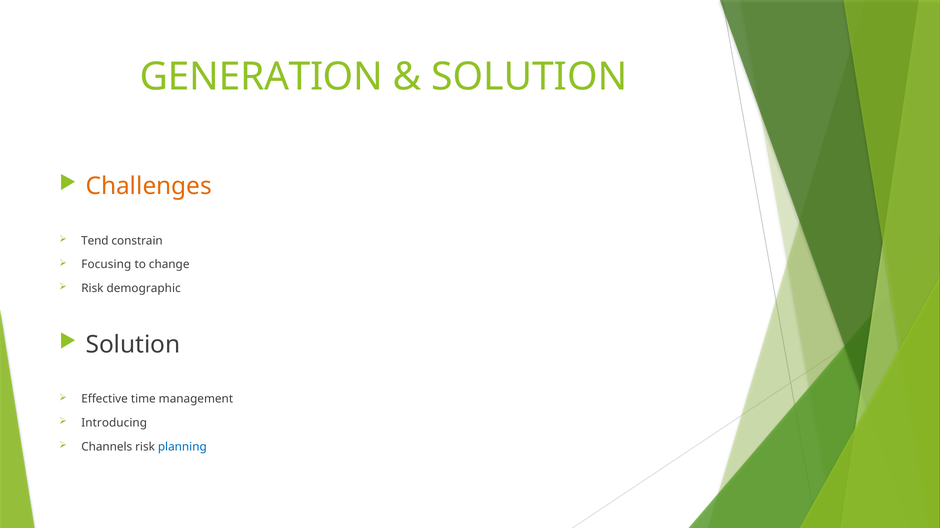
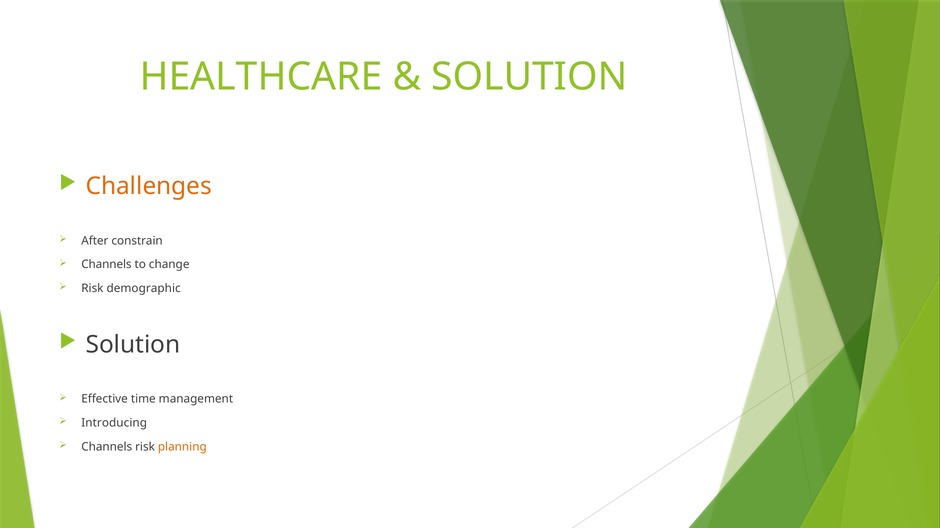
GENERATION: GENERATION -> HEALTHCARE
Tend: Tend -> After
Focusing at (106, 265): Focusing -> Channels
planning colour: blue -> orange
